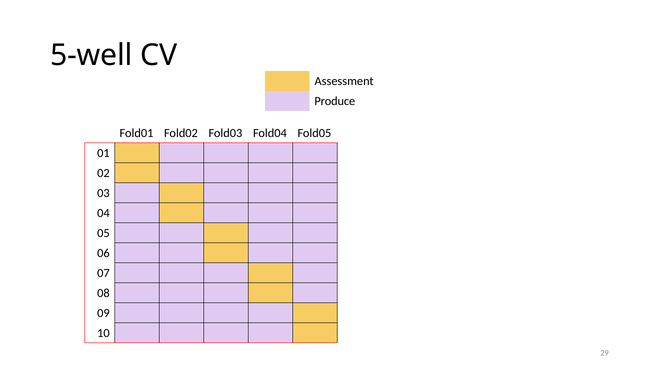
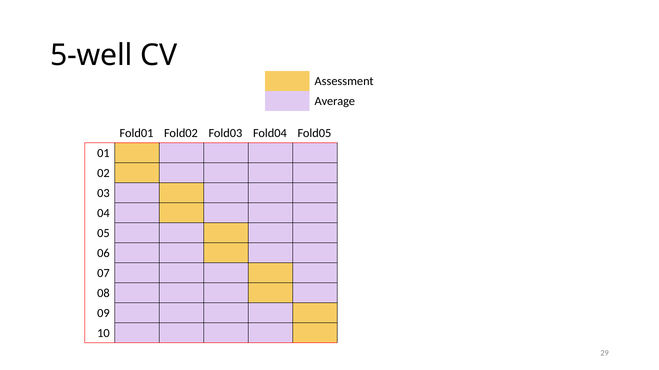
Produce: Produce -> Average
